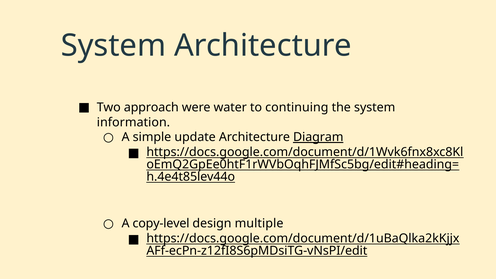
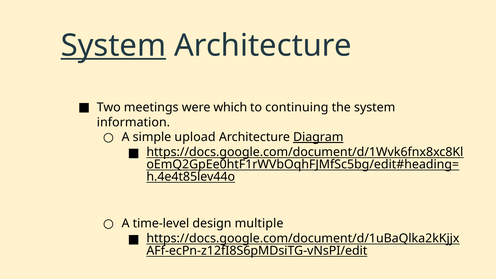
System at (113, 46) underline: none -> present
approach: approach -> meetings
water: water -> which
update: update -> upload
copy-level: copy-level -> time-level
